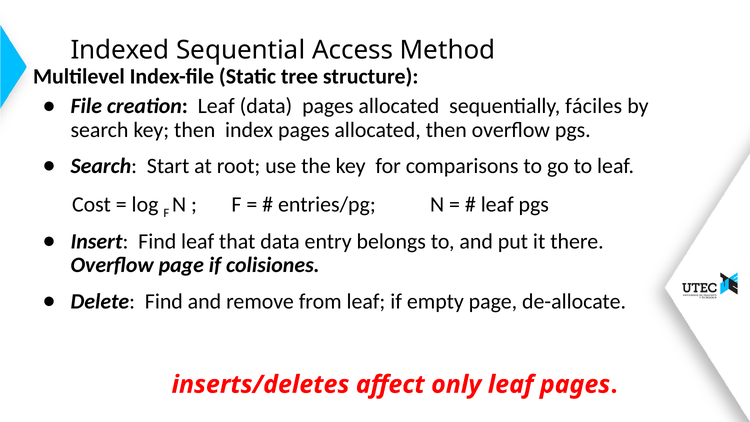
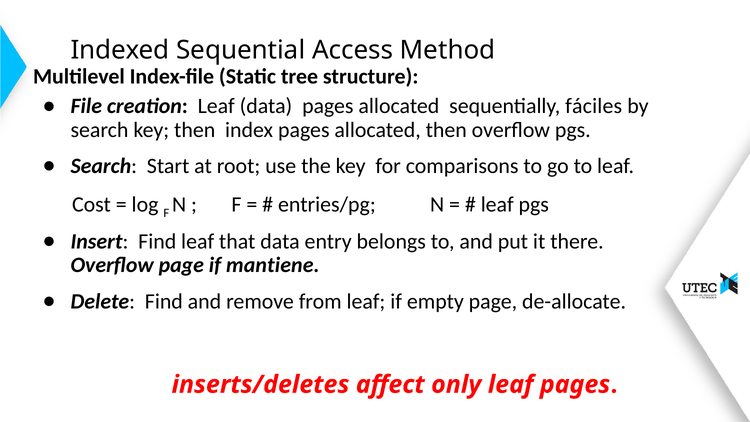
colisiones: colisiones -> mantiene
